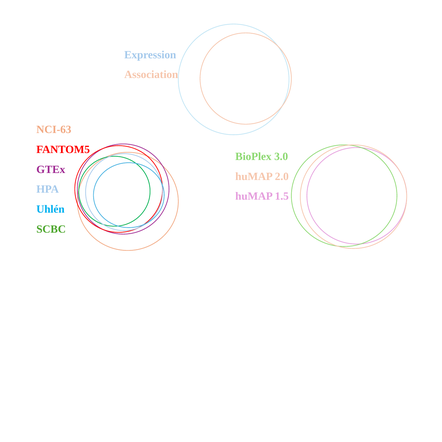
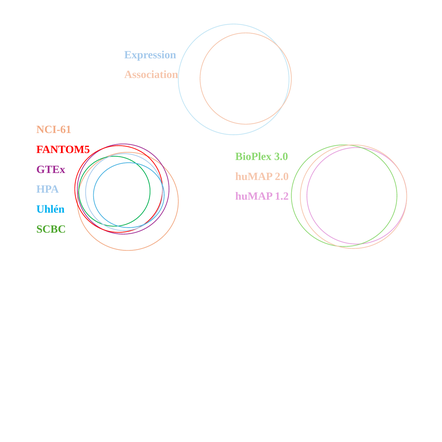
NCI-63: NCI-63 -> NCI-61
1.5: 1.5 -> 1.2
